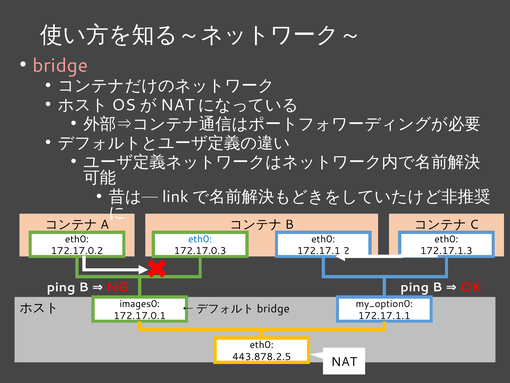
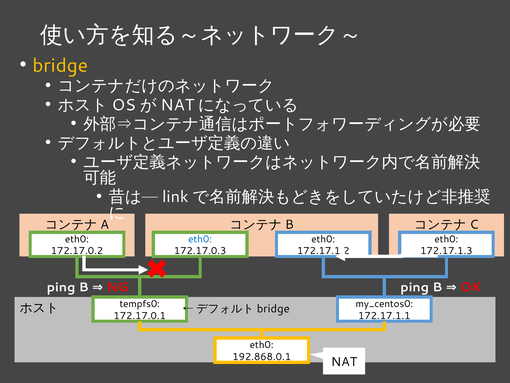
bridge colour: pink -> yellow
images0: images0 -> tempfs0
my_option0: my_option0 -> my_centos0
443.878.2.5: 443.878.2.5 -> 192.868.0.1
